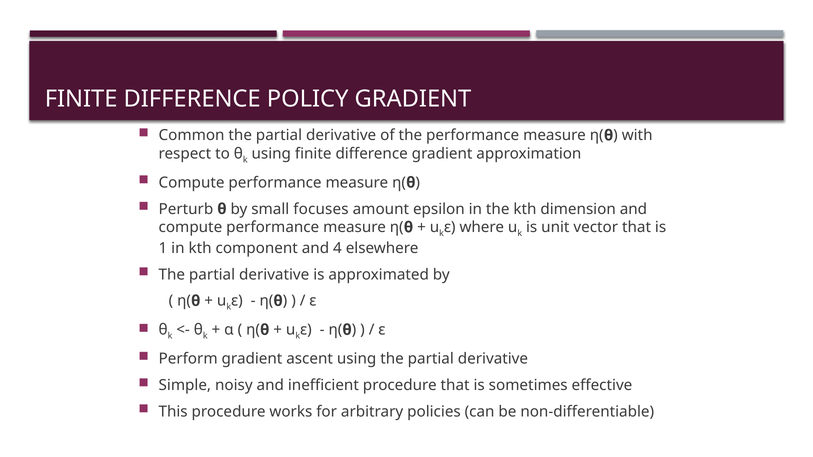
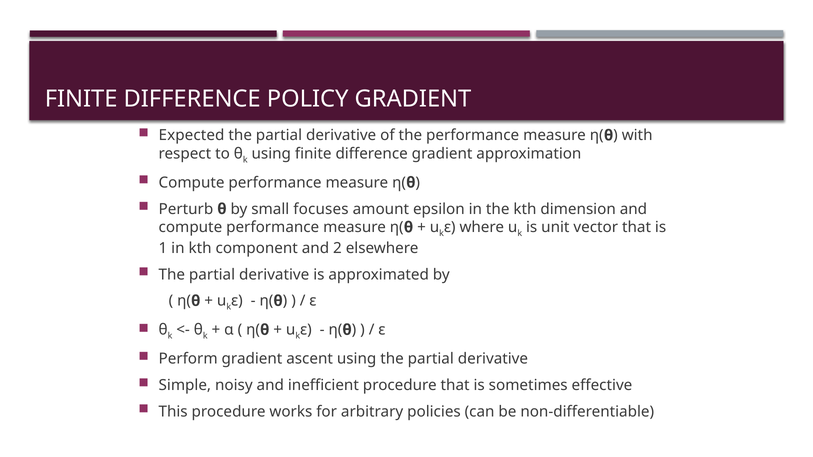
Common: Common -> Expected
4: 4 -> 2
